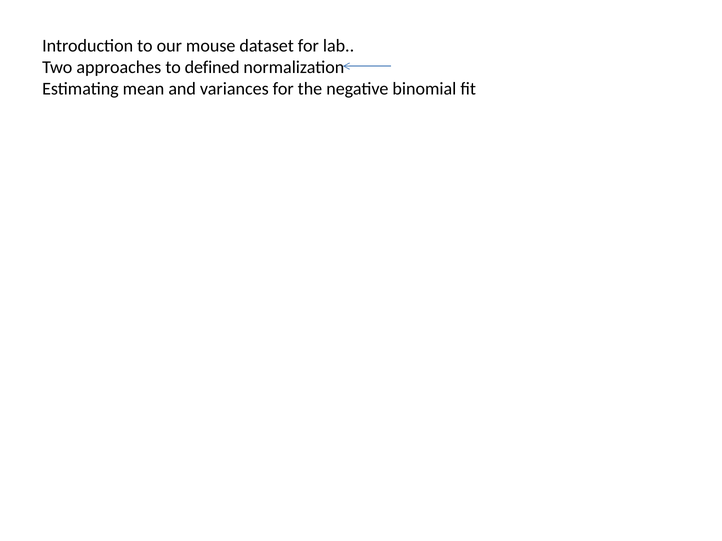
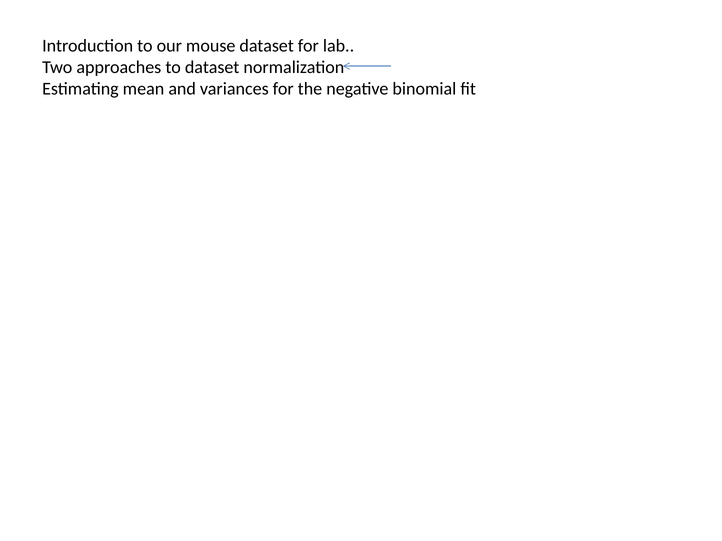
to defined: defined -> dataset
